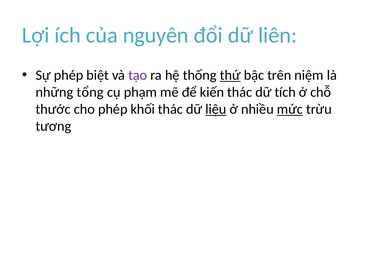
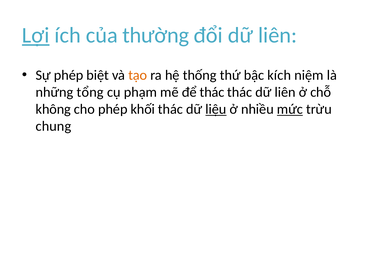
Lợi underline: none -> present
nguyên: nguyên -> thường
tạo colour: purple -> orange
thứ underline: present -> none
trên: trên -> kích
để kiến: kiến -> thác
thác dữ tích: tích -> liên
thước: thước -> không
tương: tương -> chung
